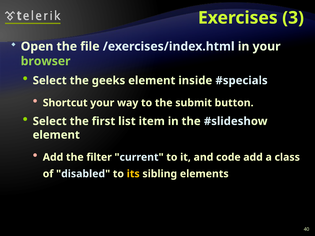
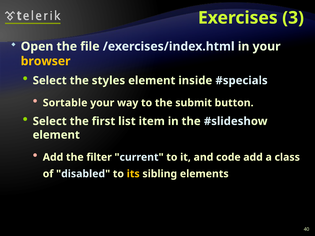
browser colour: light green -> yellow
geeks: geeks -> styles
Shortcut: Shortcut -> Sortable
